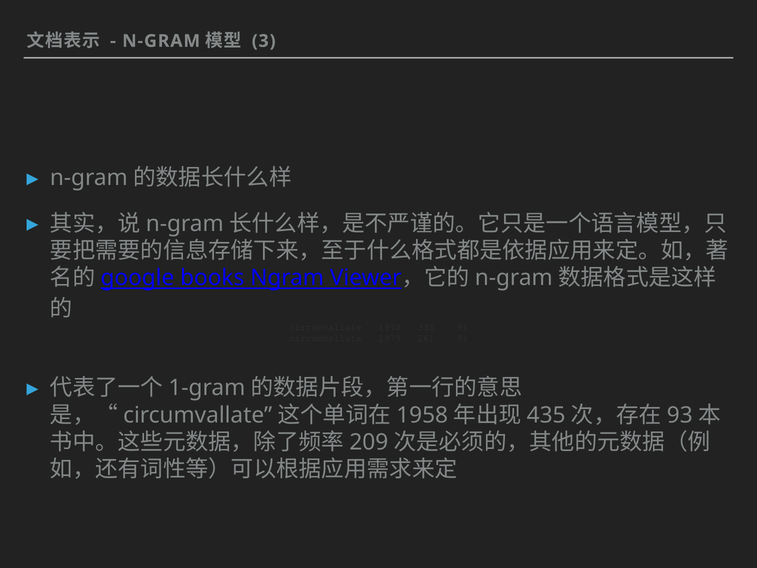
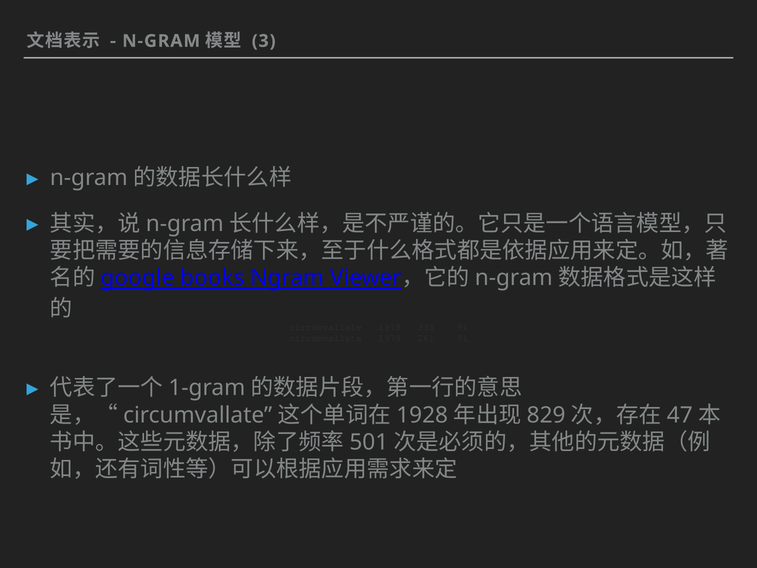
1958: 1958 -> 1928
435: 435 -> 829
93: 93 -> 47
209: 209 -> 501
